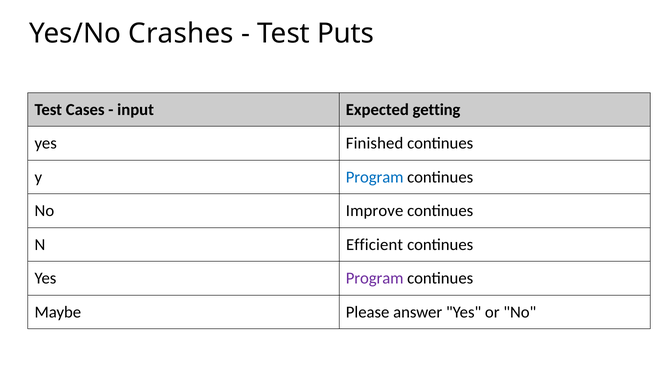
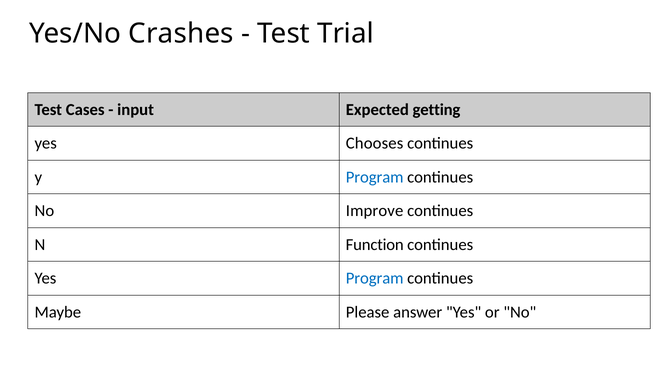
Puts: Puts -> Trial
Finished: Finished -> Chooses
Efficient: Efficient -> Function
Program at (375, 278) colour: purple -> blue
